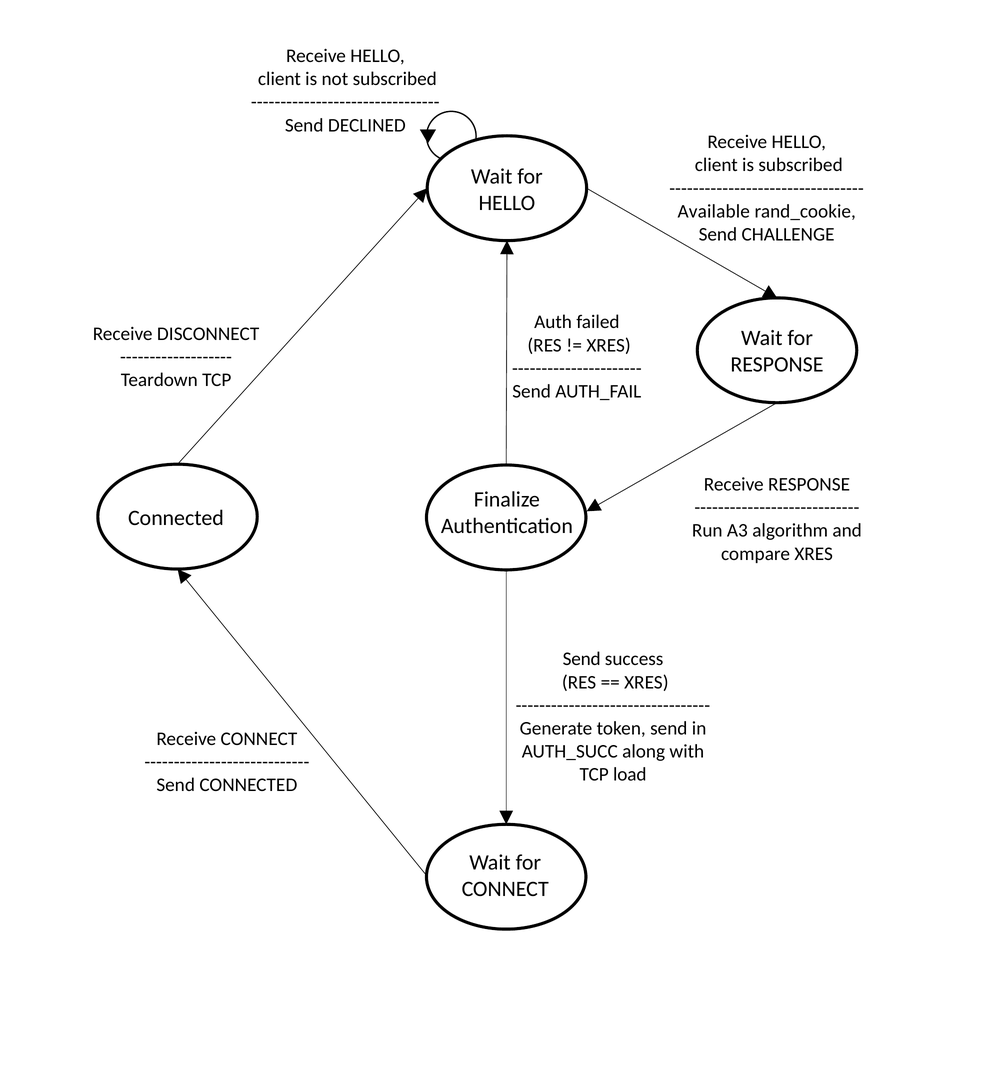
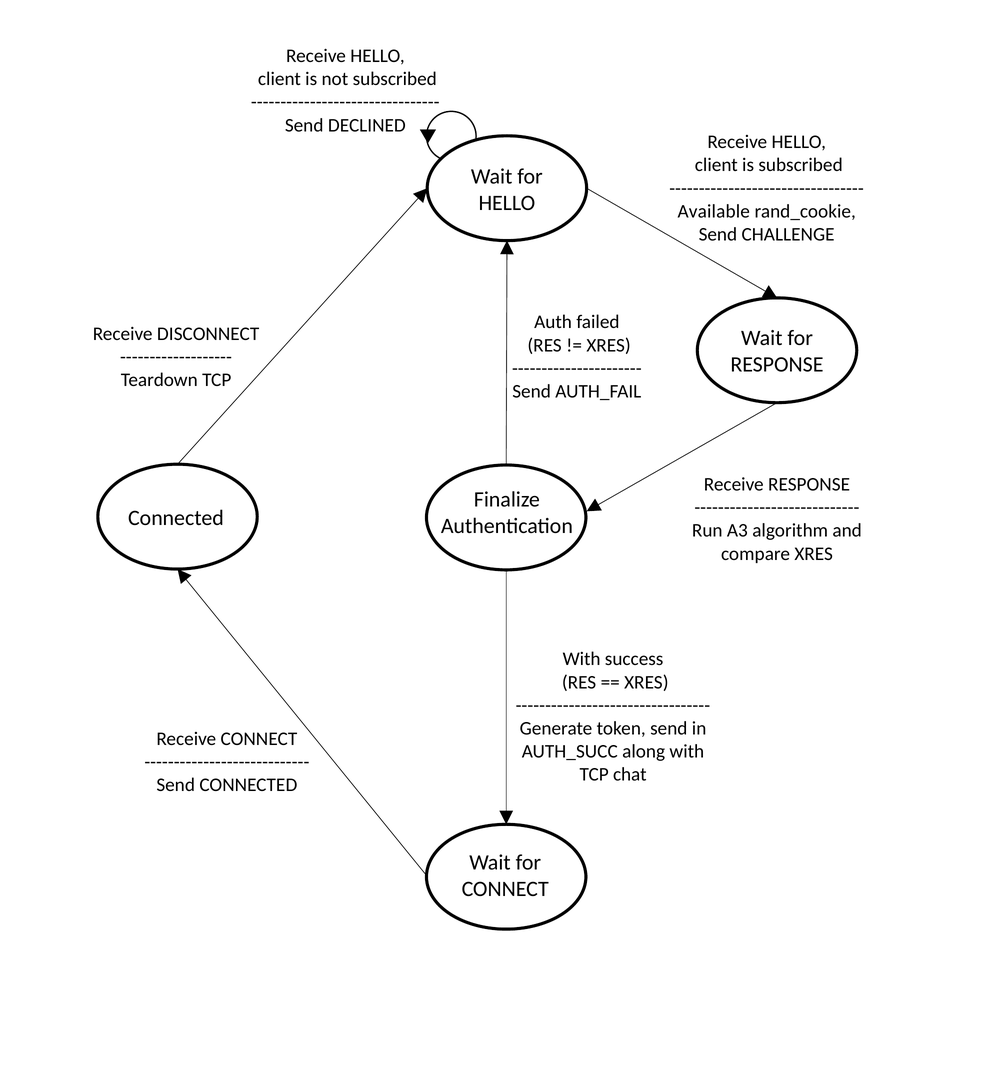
Send at (582, 659): Send -> With
load: load -> chat
